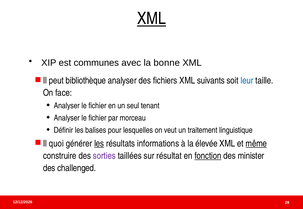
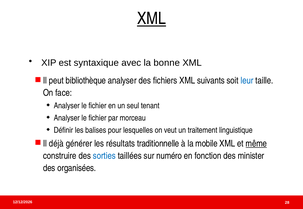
communes: communes -> syntaxique
quoi: quoi -> déjà
les at (99, 144) underline: present -> none
informations: informations -> traditionnelle
élevée: élevée -> mobile
sorties colour: purple -> blue
résultat: résultat -> numéro
fonction underline: present -> none
challenged: challenged -> organisées
